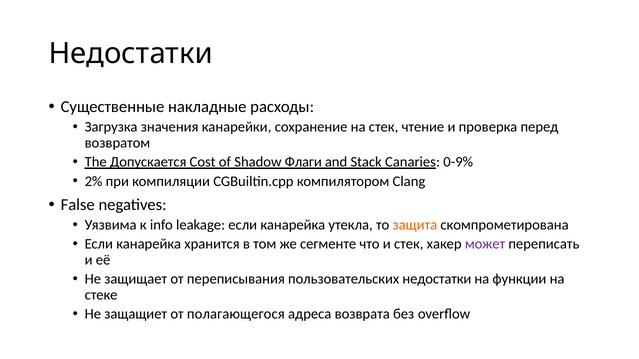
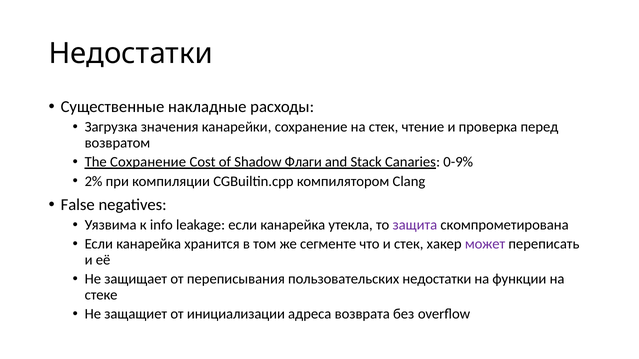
The Допускается: Допускается -> Сохранение
защита colour: orange -> purple
полагающегося: полагающегося -> инициализации
